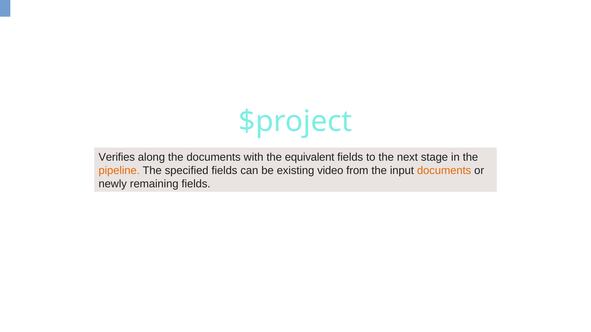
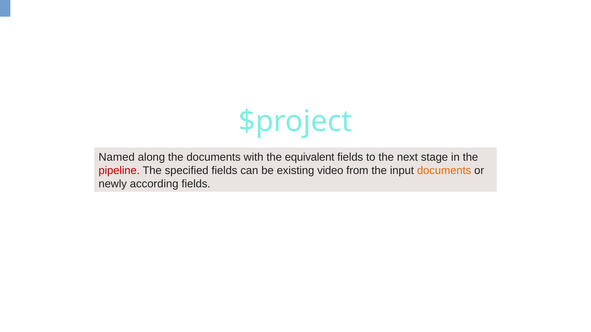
Verifies: Verifies -> Named
pipeline colour: orange -> red
remaining: remaining -> according
